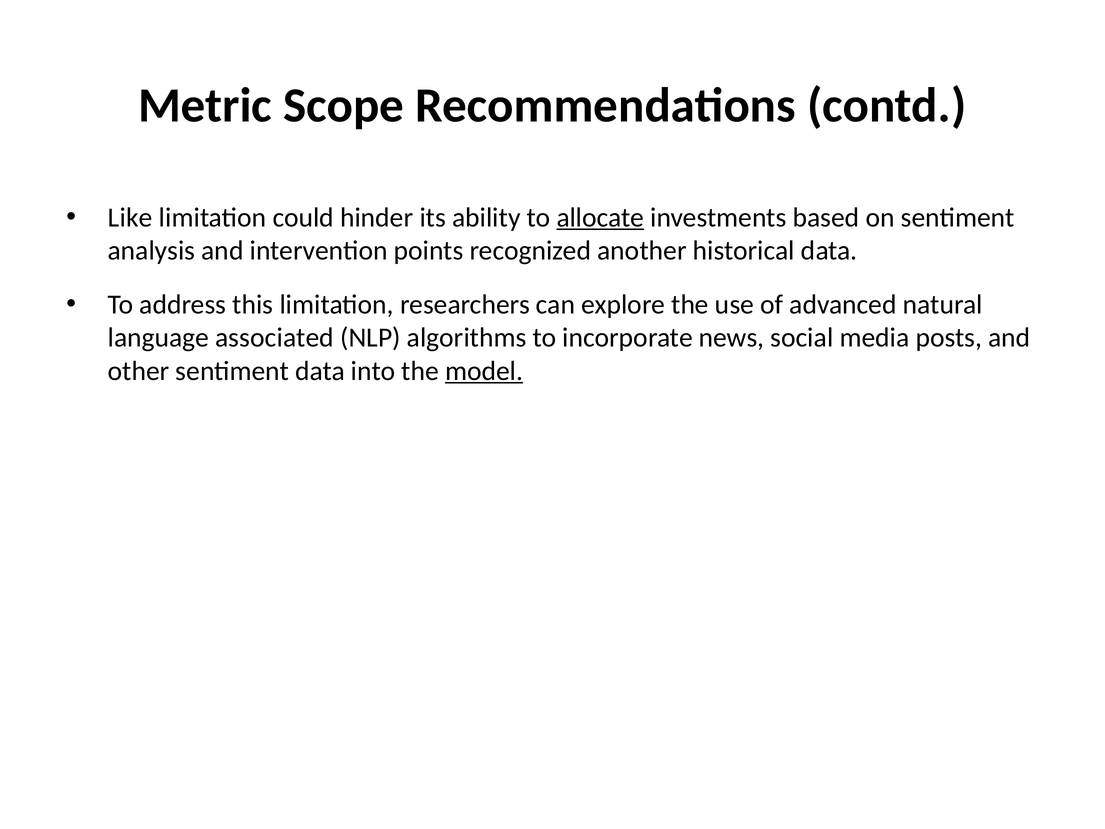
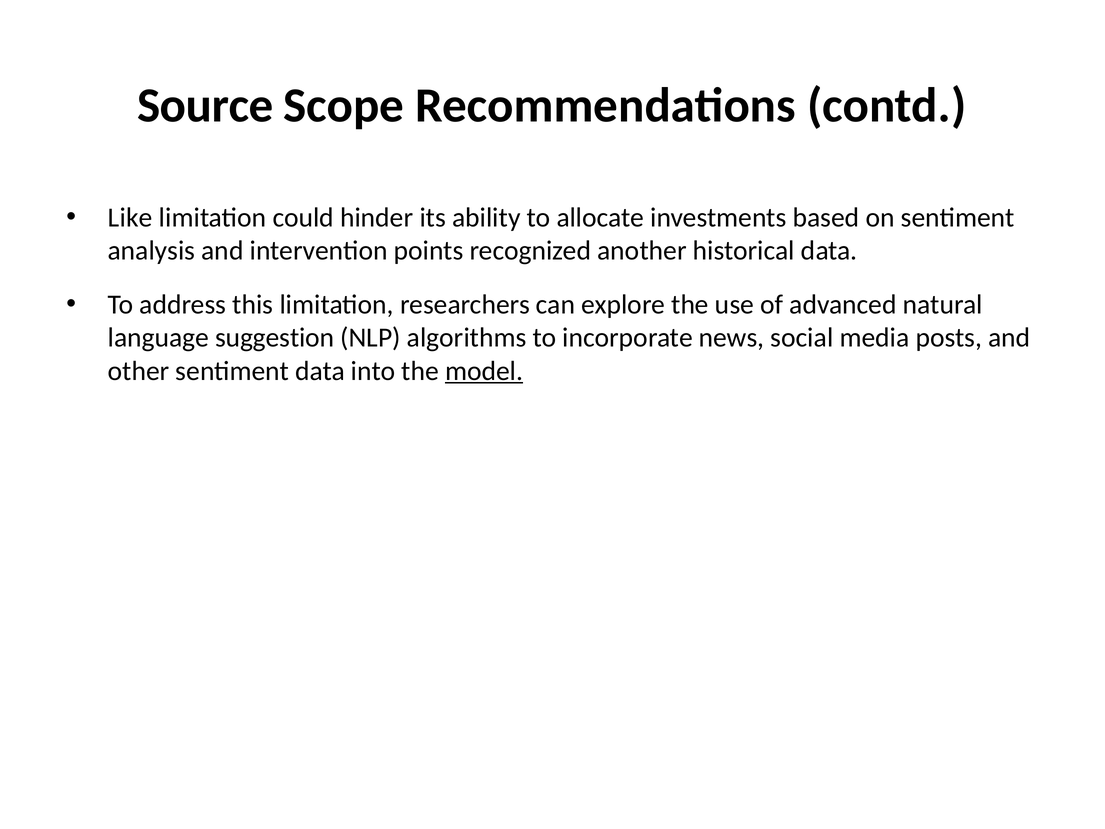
Metric: Metric -> Source
allocate underline: present -> none
associated: associated -> suggestion
